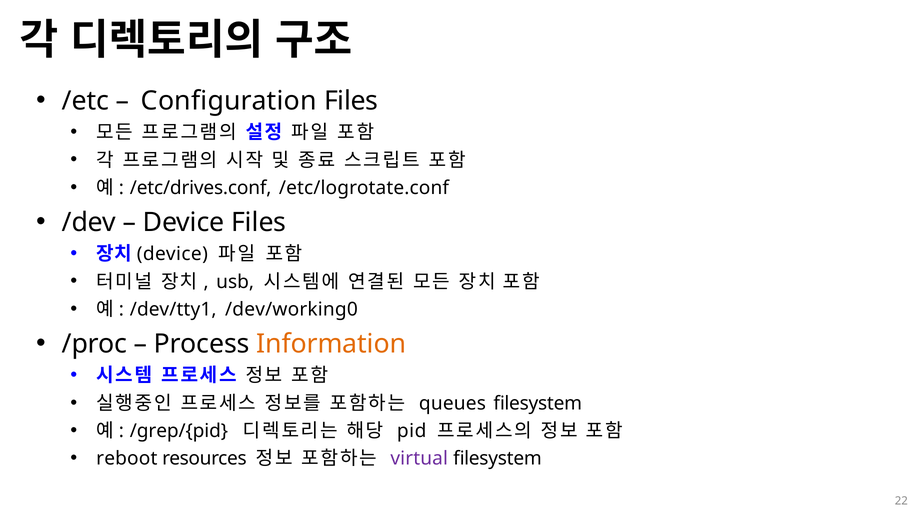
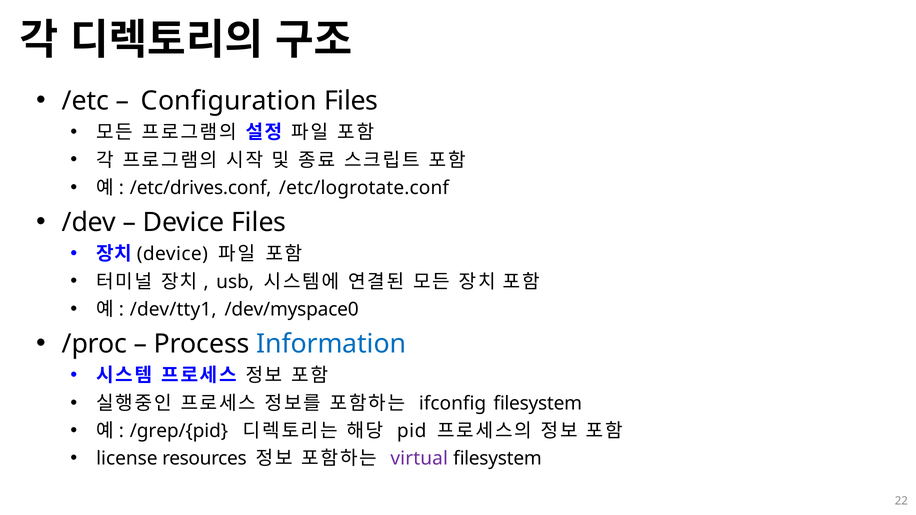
/dev/working0: /dev/working0 -> /dev/myspace0
Information colour: orange -> blue
queues: queues -> ifconfig
reboot: reboot -> license
